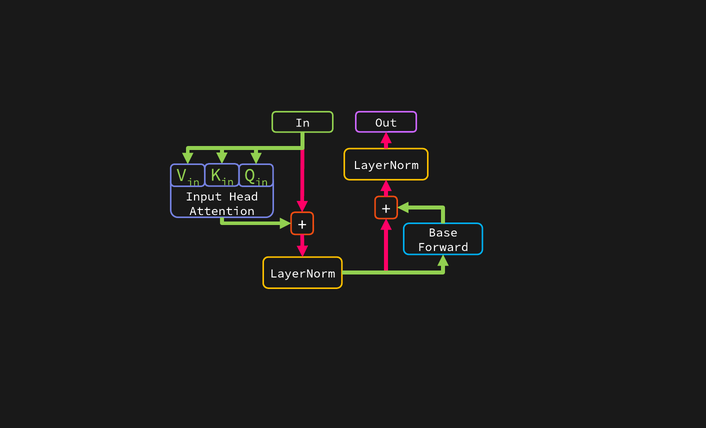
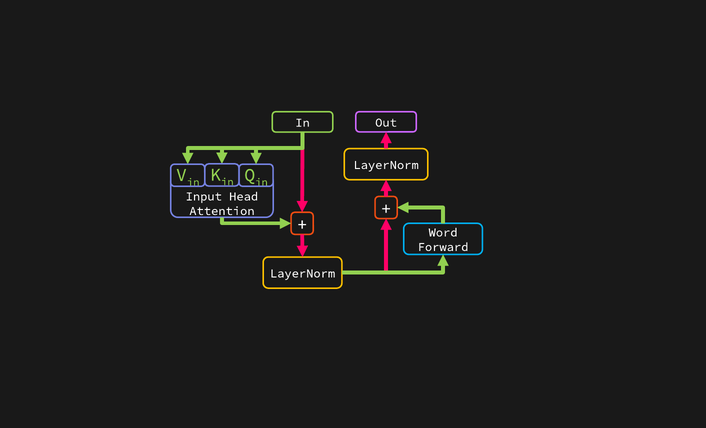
Base: Base -> Word
